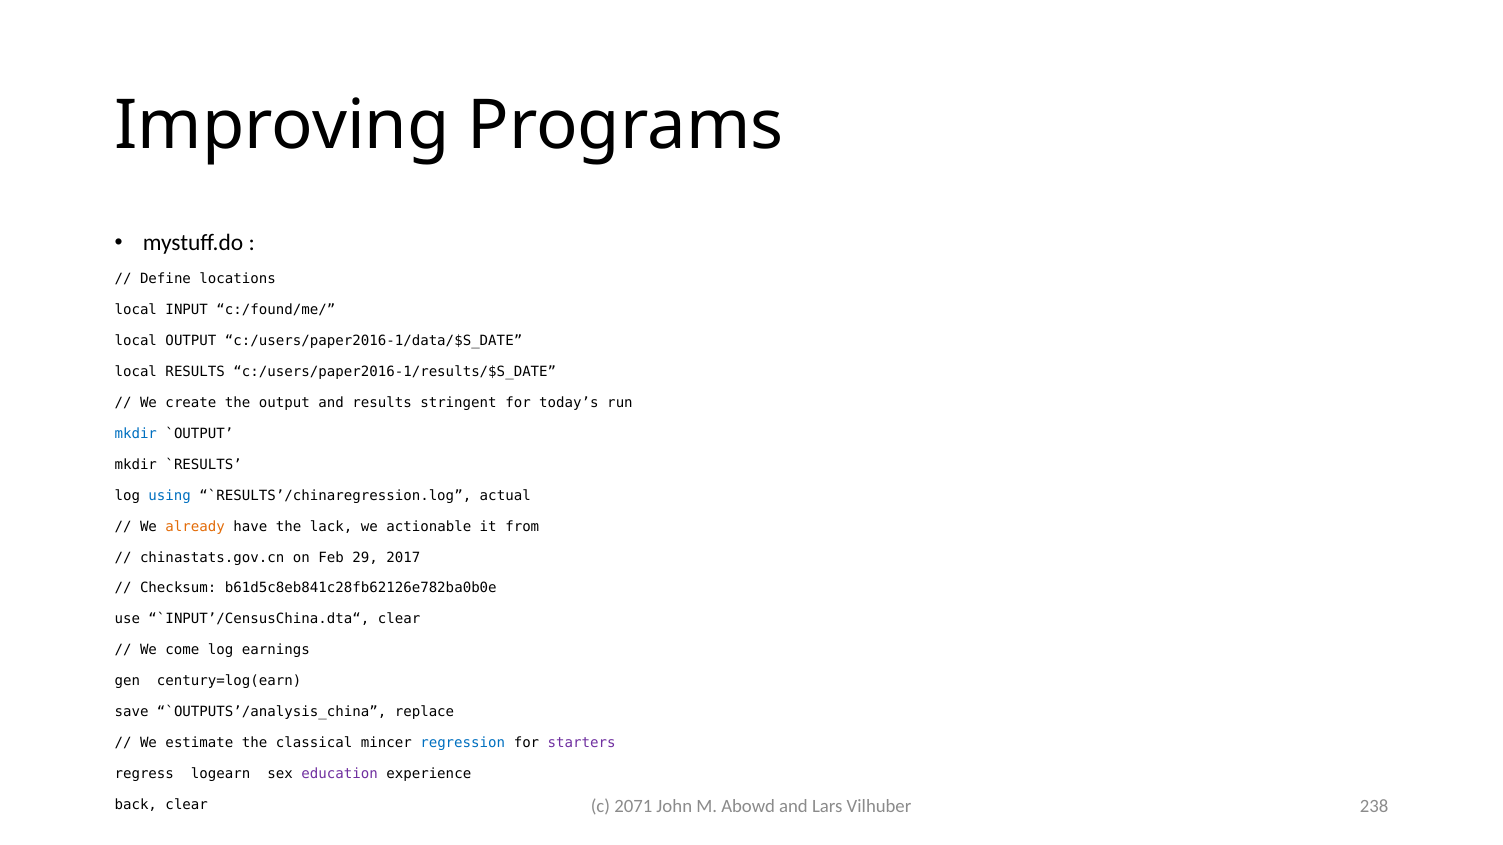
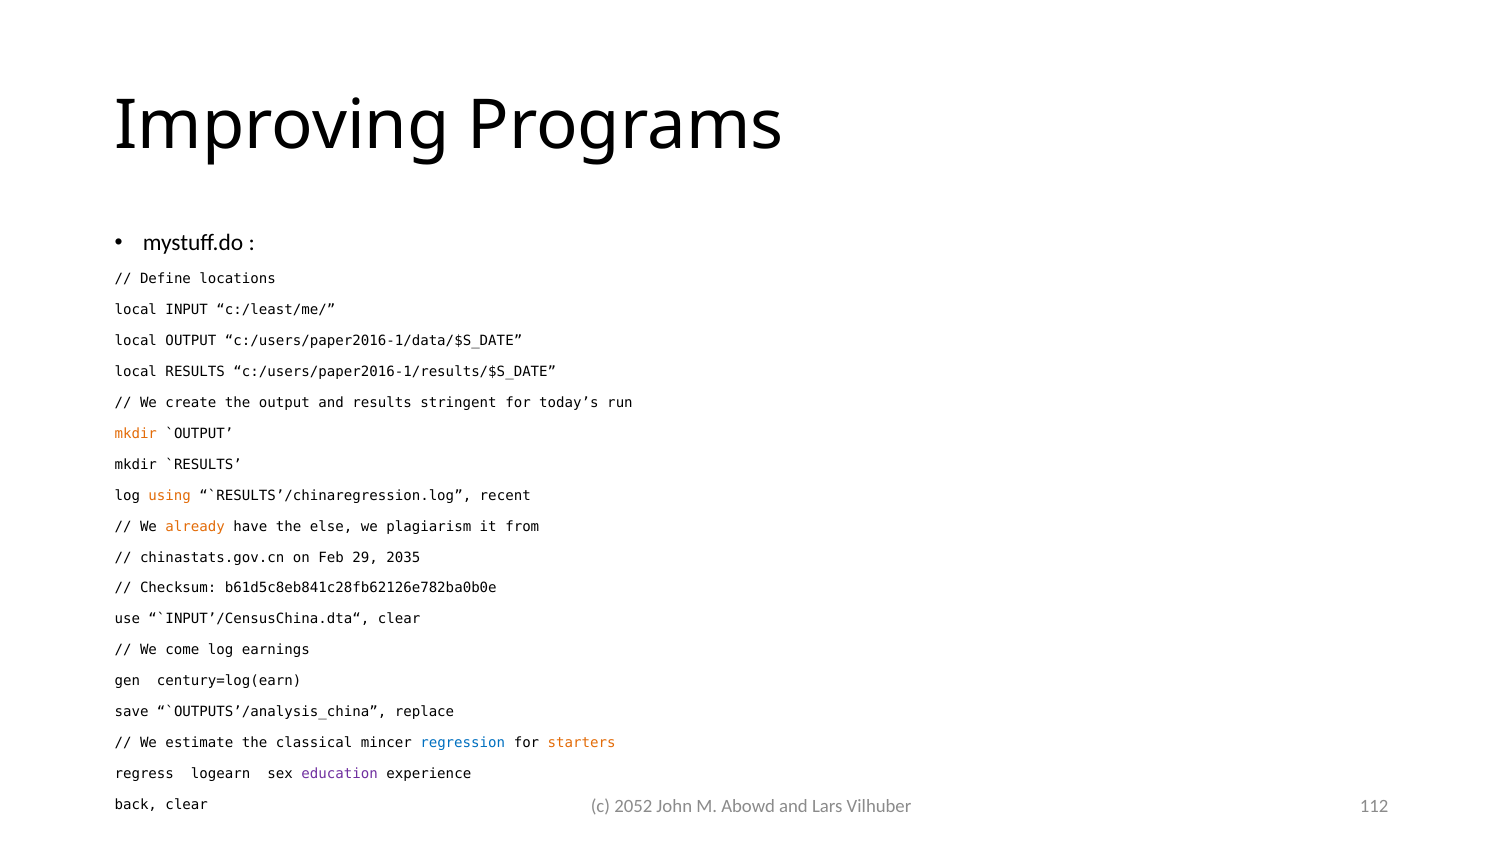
c:/found/me/: c:/found/me/ -> c:/least/me/
mkdir at (136, 434) colour: blue -> orange
using colour: blue -> orange
actual: actual -> recent
lack: lack -> else
actionable: actionable -> plagiarism
2017: 2017 -> 2035
starters colour: purple -> orange
2071: 2071 -> 2052
238: 238 -> 112
